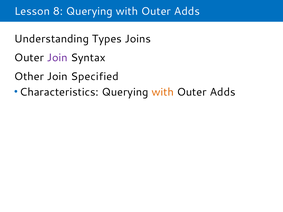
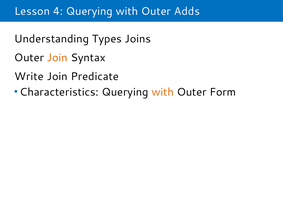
8: 8 -> 4
Join at (57, 58) colour: purple -> orange
Other: Other -> Write
Specified: Specified -> Predicate
Adds at (223, 92): Adds -> Form
